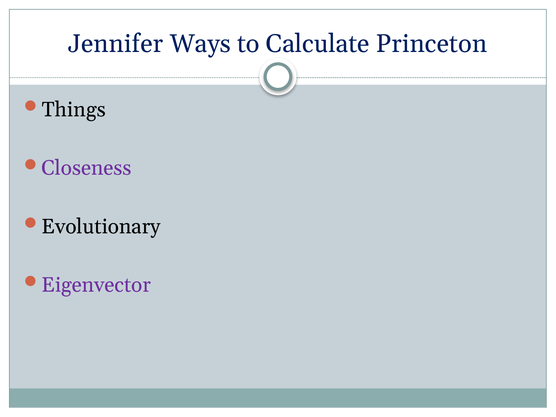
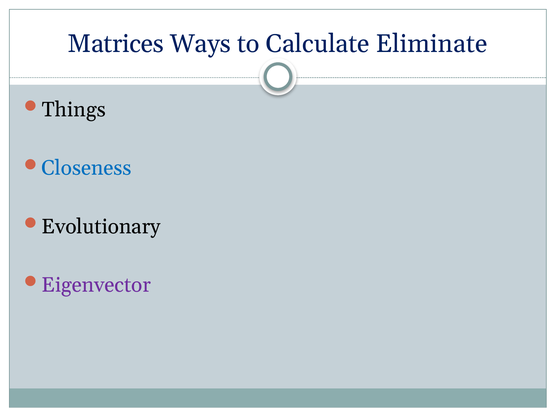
Jennifer: Jennifer -> Matrices
Princeton: Princeton -> Eliminate
Closeness colour: purple -> blue
